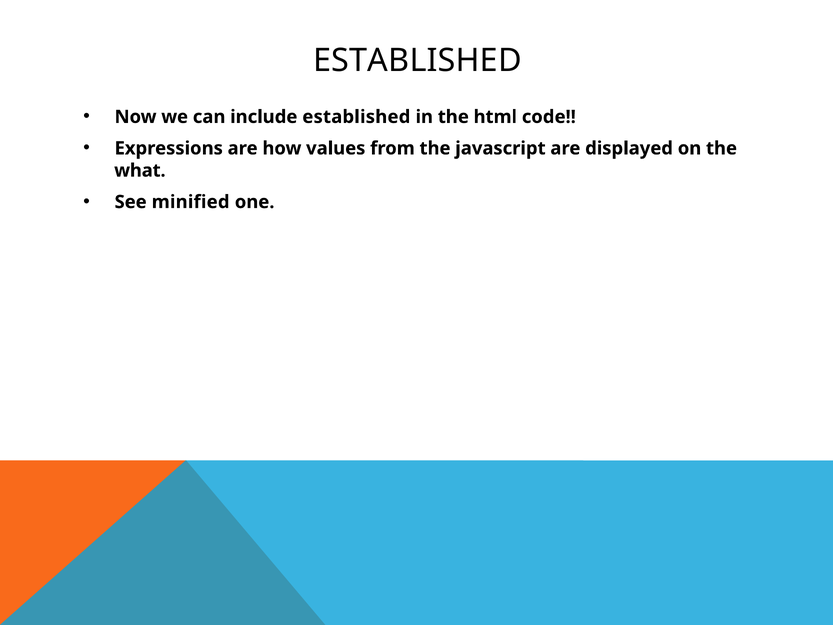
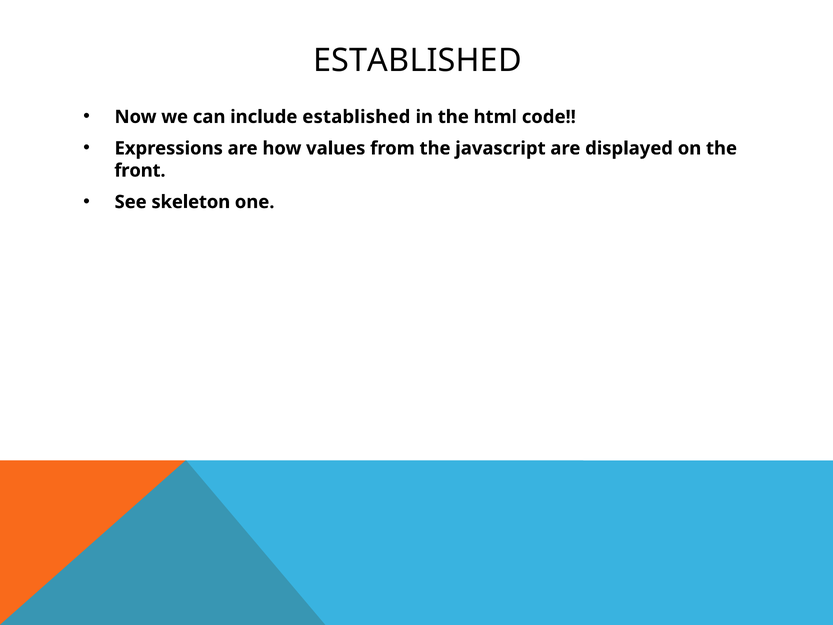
what: what -> front
minified: minified -> skeleton
